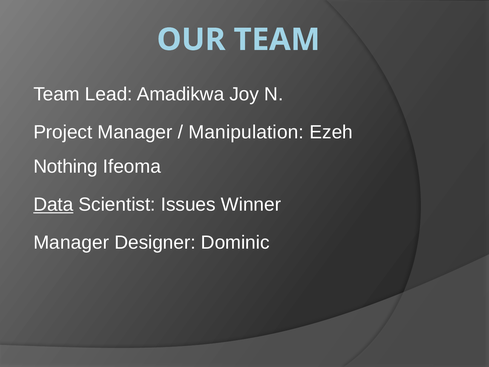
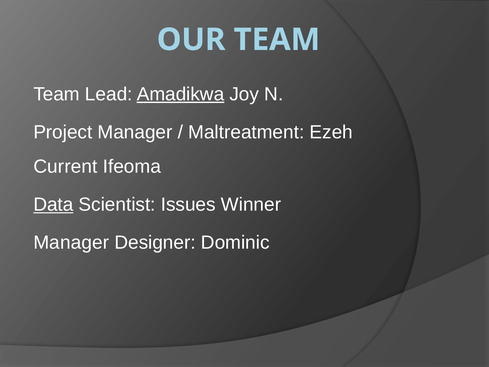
Amadikwa underline: none -> present
Manipulation: Manipulation -> Maltreatment
Nothing: Nothing -> Current
